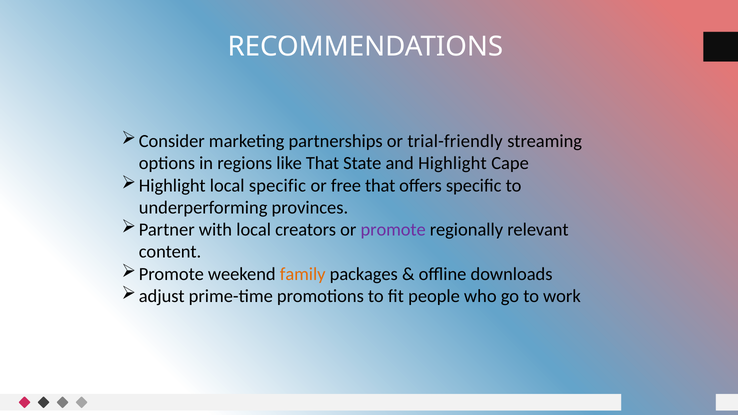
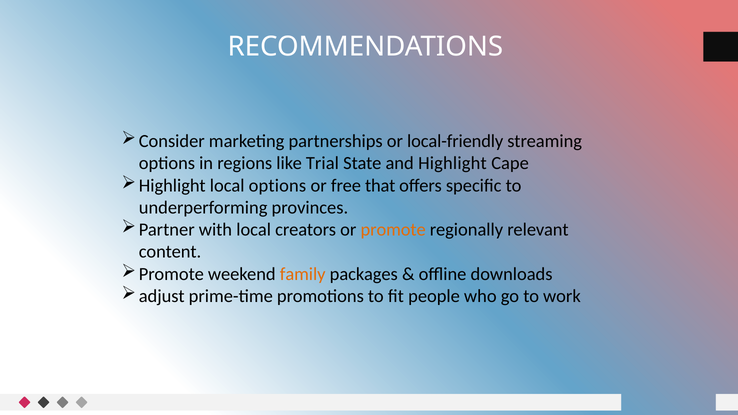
trial-friendly: trial-friendly -> local-friendly
like That: That -> Trial
local specific: specific -> options
promote at (393, 230) colour: purple -> orange
